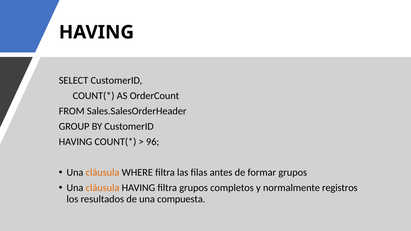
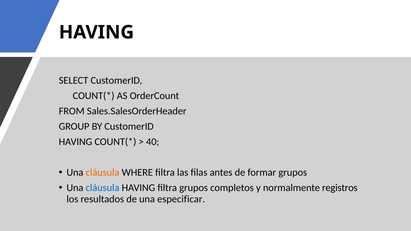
96: 96 -> 40
cláusula at (103, 188) colour: orange -> blue
compuesta: compuesta -> especificar
